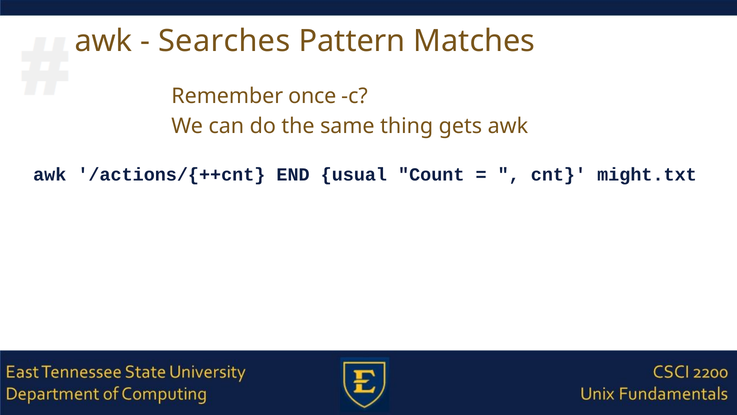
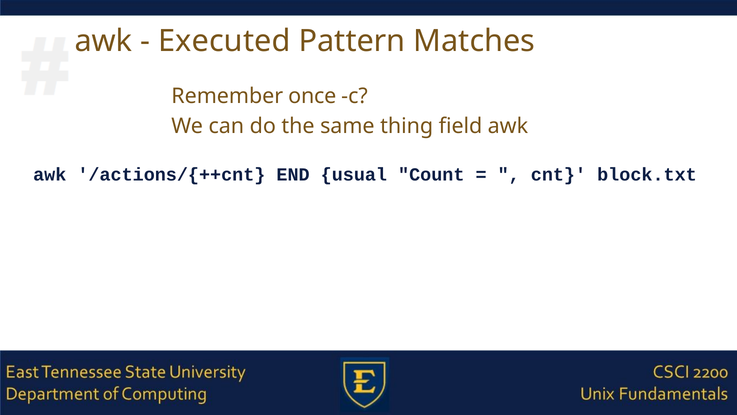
Searches: Searches -> Executed
gets: gets -> field
might.txt: might.txt -> block.txt
